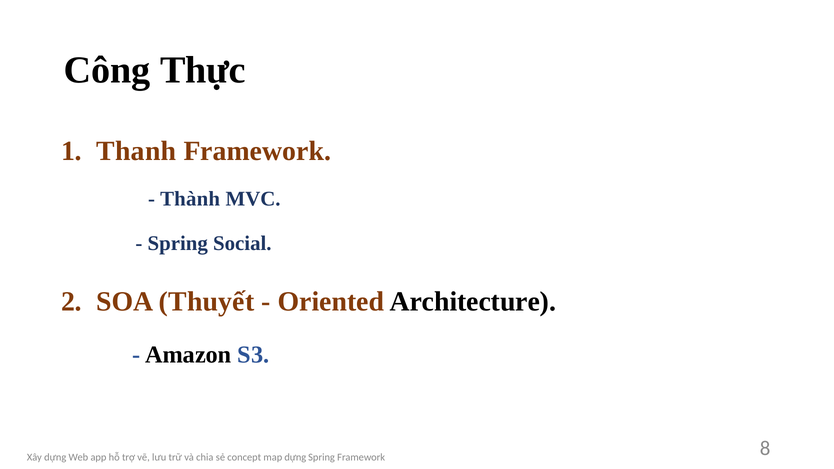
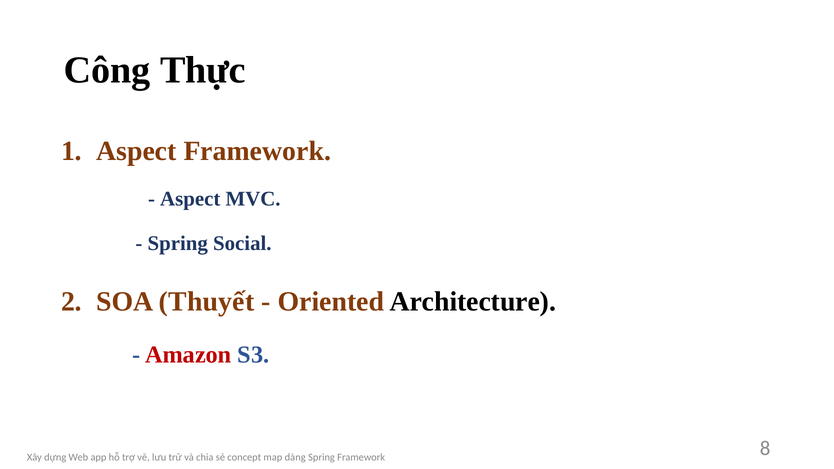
Thanh at (136, 151): Thanh -> Aspect
Thành at (190, 199): Thành -> Aspect
Amazon colour: black -> red
map dựng: dựng -> dàng
